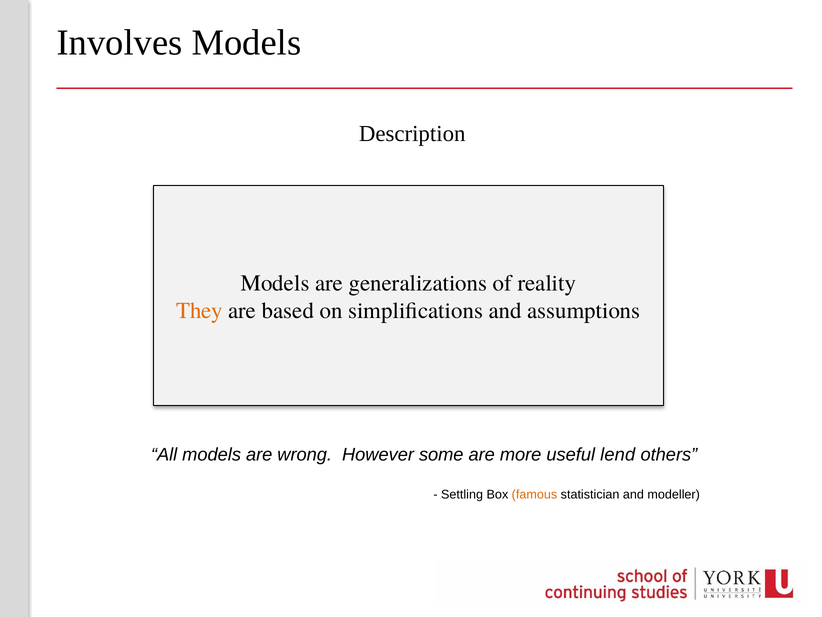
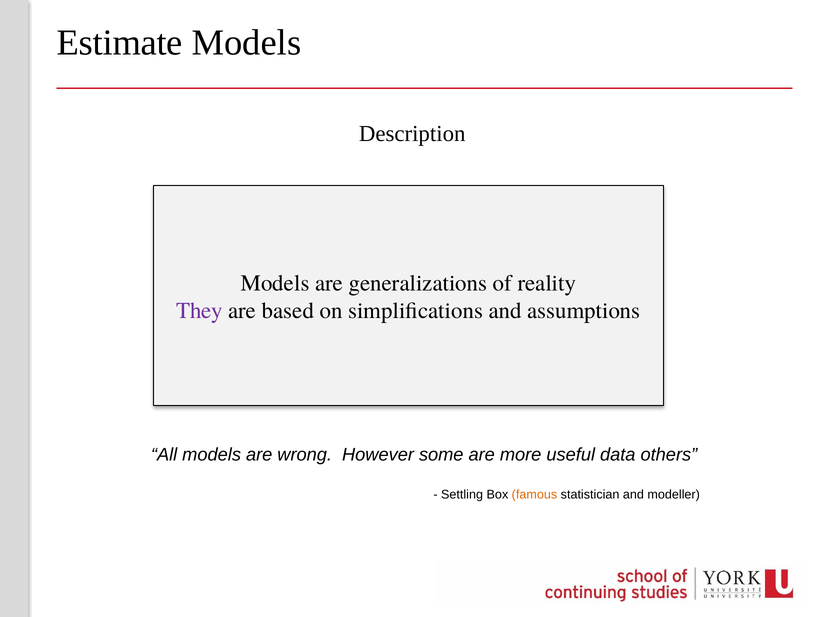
Involves: Involves -> Estimate
They colour: orange -> purple
lend: lend -> data
